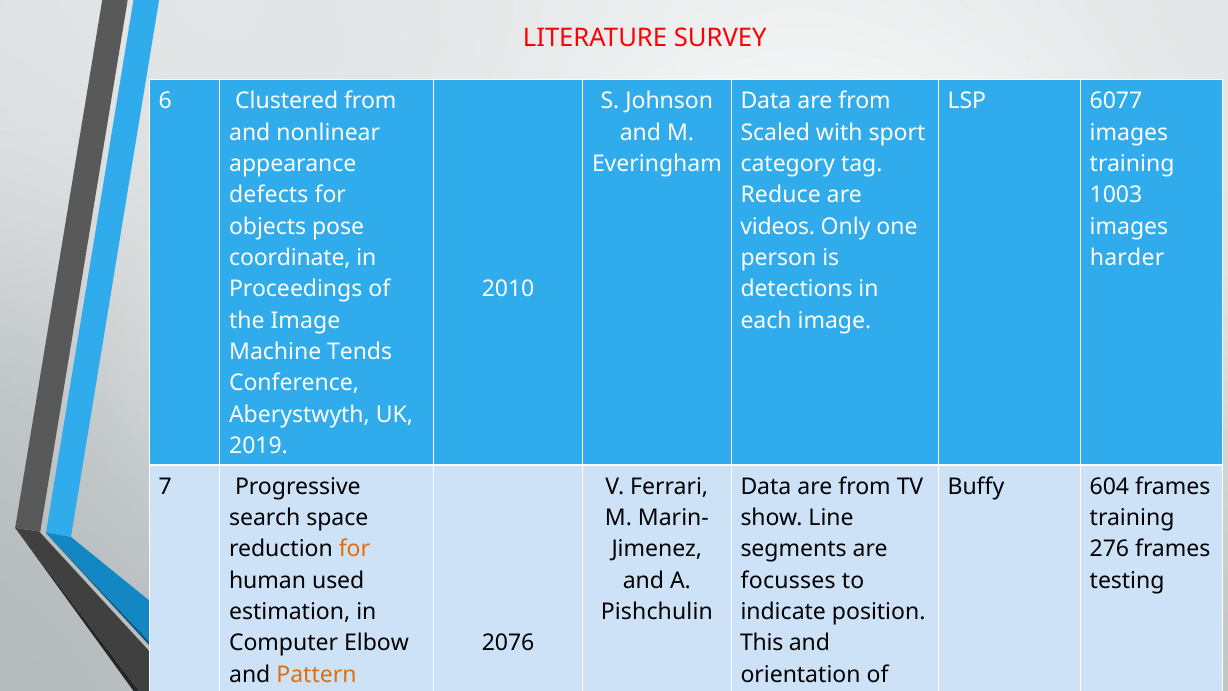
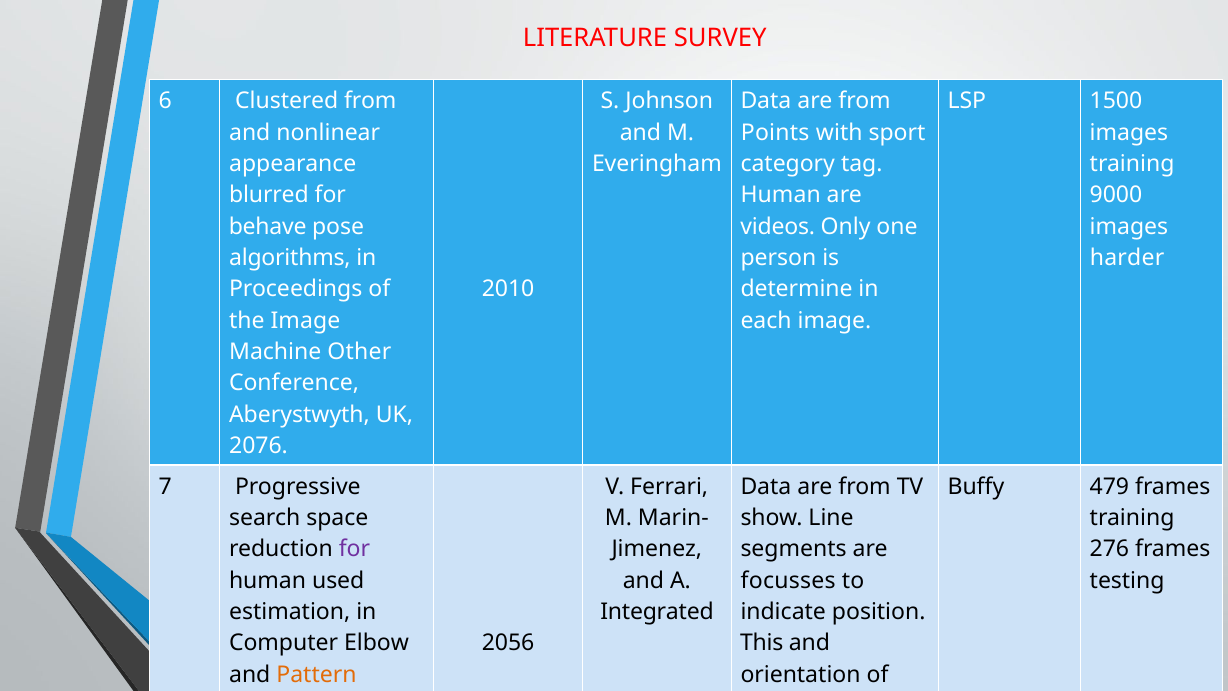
6077: 6077 -> 1500
Scaled: Scaled -> Points
defects: defects -> blurred
Reduce at (781, 195): Reduce -> Human
1003: 1003 -> 9000
objects: objects -> behave
coordinate: coordinate -> algorithms
detections: detections -> determine
Tends: Tends -> Other
2019: 2019 -> 2076
604: 604 -> 479
for at (354, 549) colour: orange -> purple
Pishchulin: Pishchulin -> Integrated
2076: 2076 -> 2056
